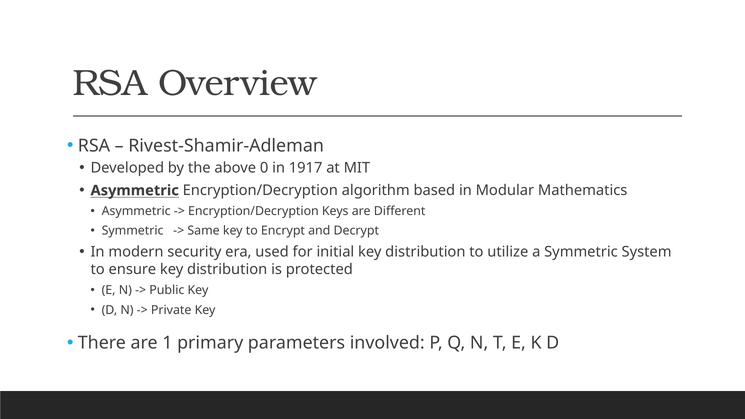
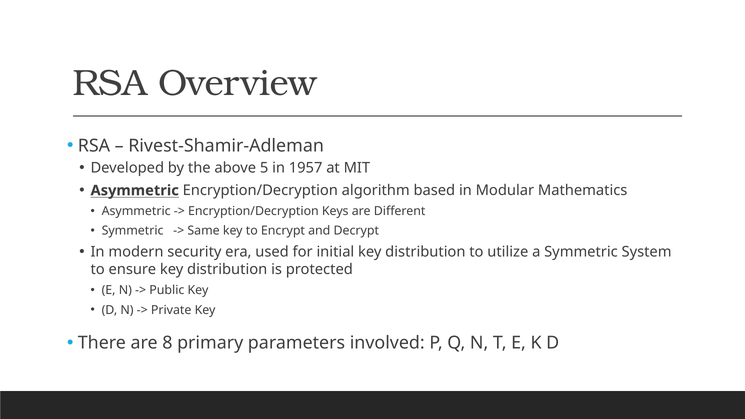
0: 0 -> 5
1917: 1917 -> 1957
1: 1 -> 8
